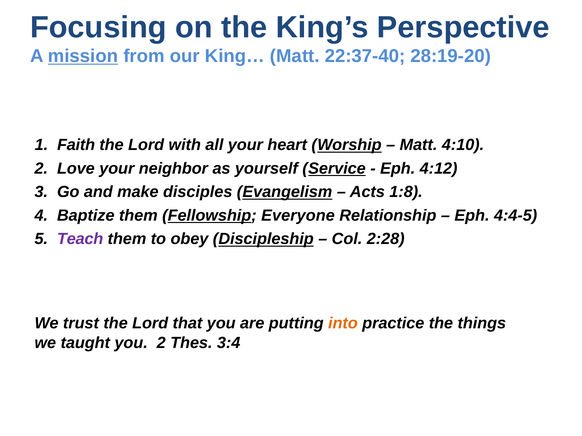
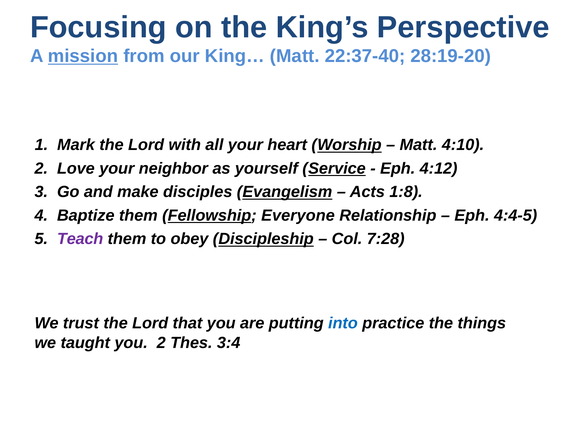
Faith: Faith -> Mark
2:28: 2:28 -> 7:28
into colour: orange -> blue
